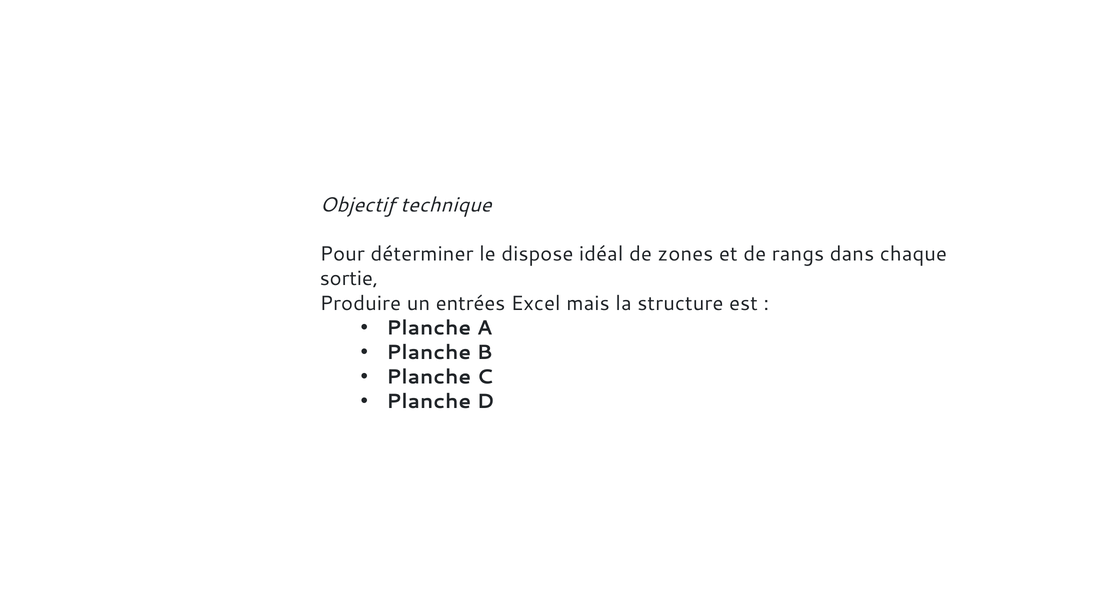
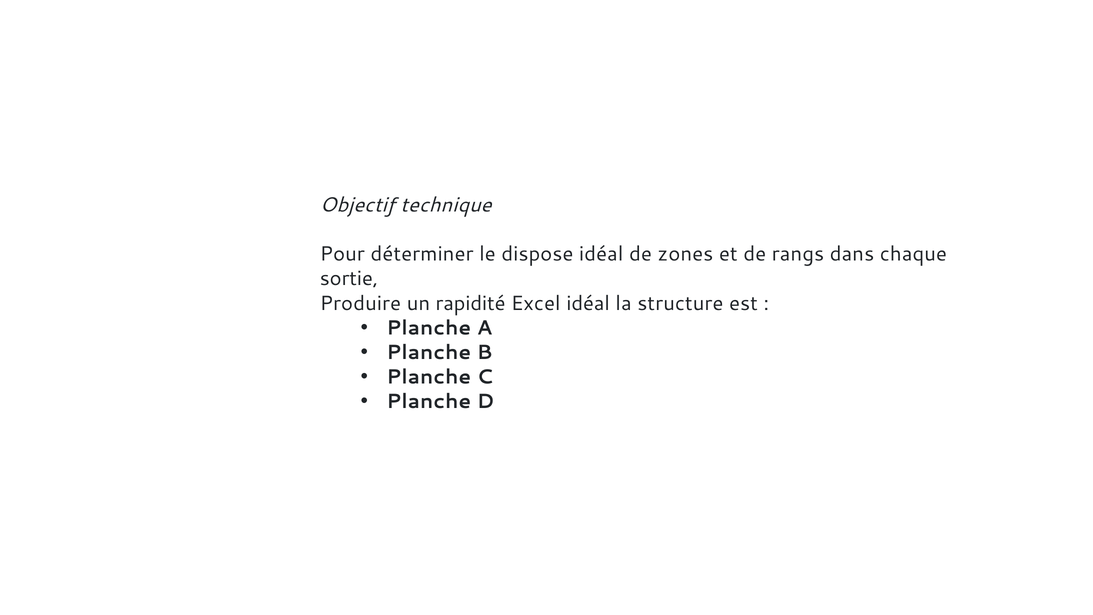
entrées: entrées -> rapidité
Excel mais: mais -> idéal
